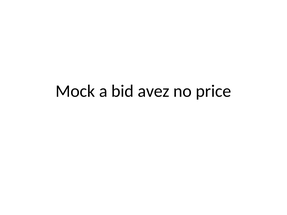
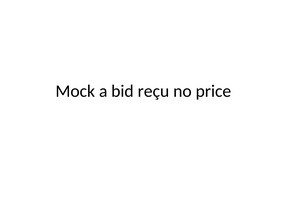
avez: avez -> reçu
